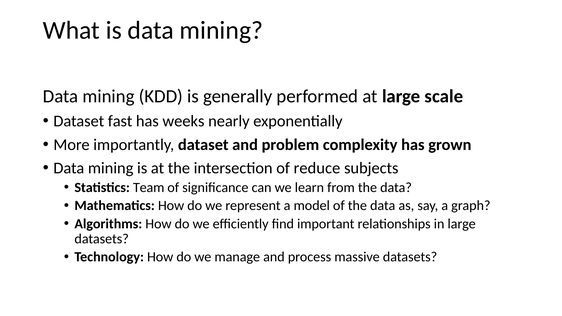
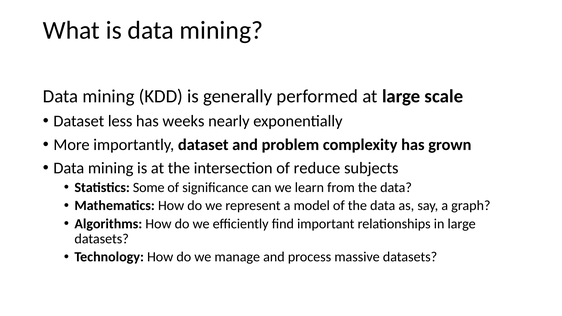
fast: fast -> less
Team: Team -> Some
